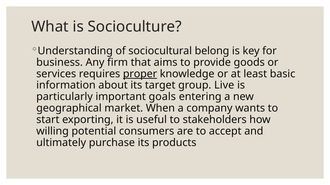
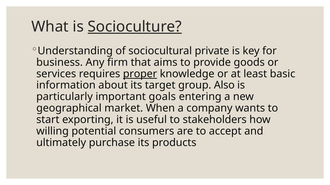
Socioculture underline: none -> present
belong: belong -> private
Live: Live -> Also
